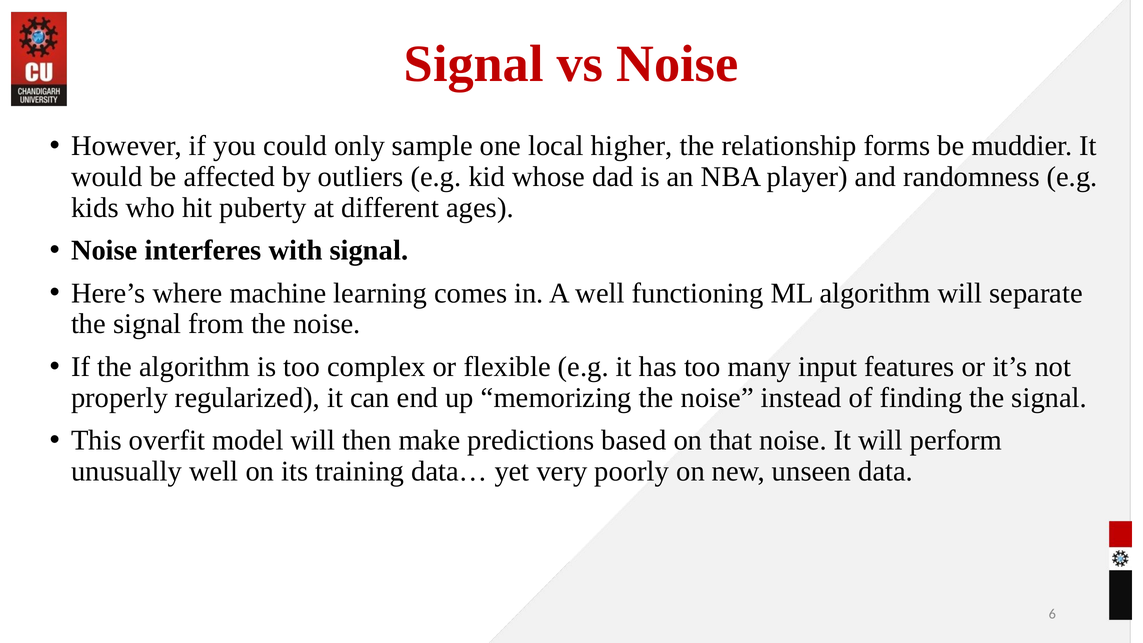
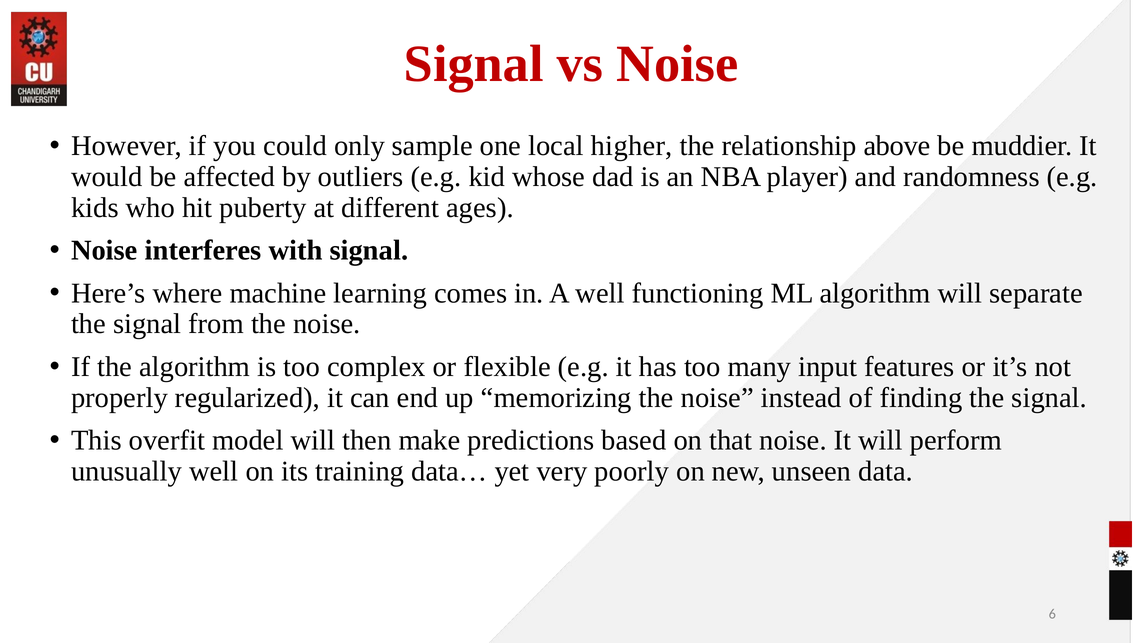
forms: forms -> above
